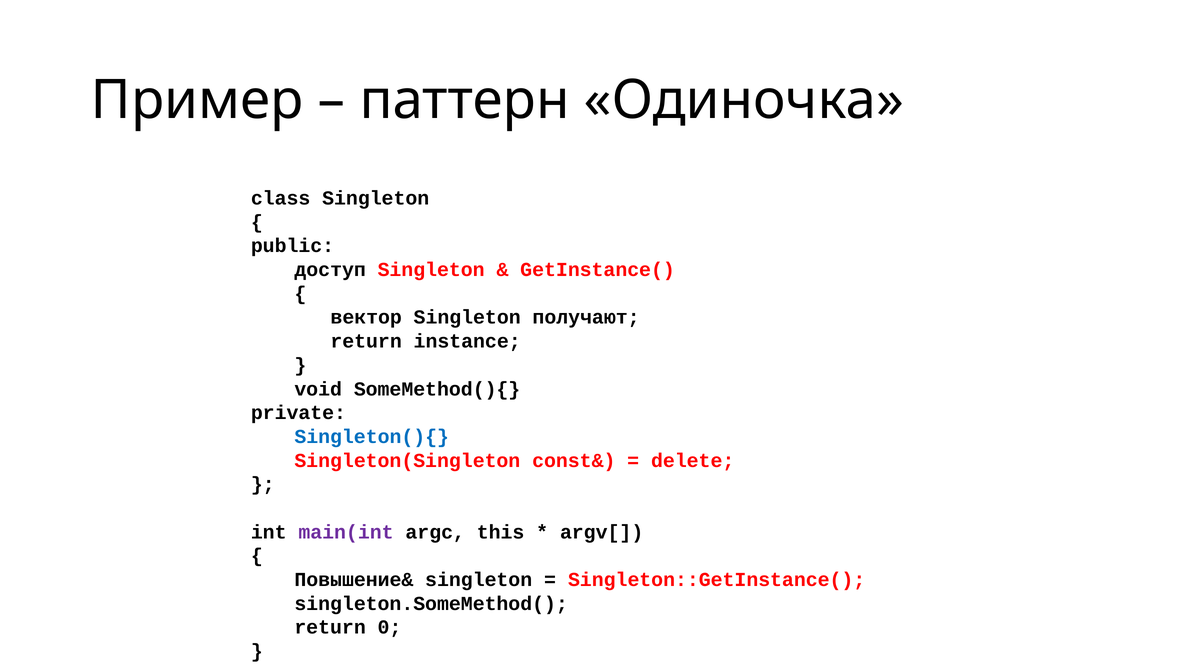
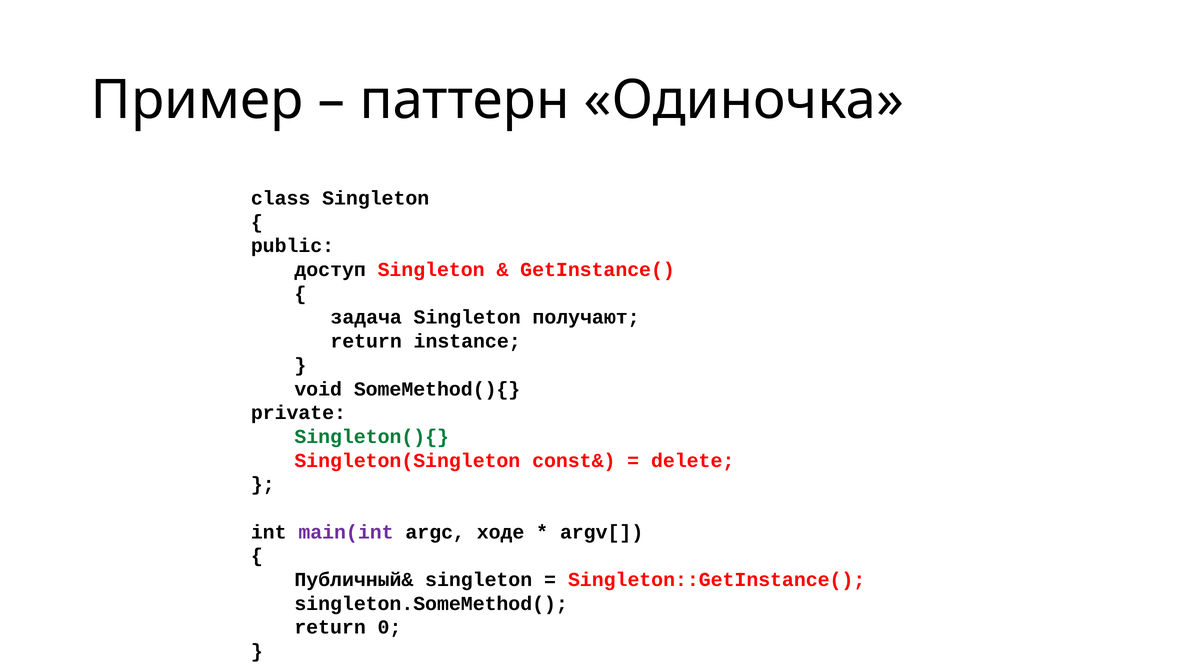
вектор: вектор -> задача
Singleton(){ colour: blue -> green
this: this -> ходе
Повышение&: Повышение& -> Публичный&
